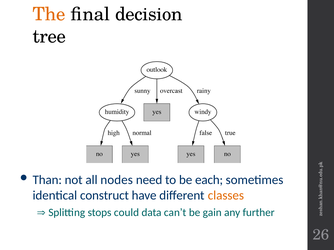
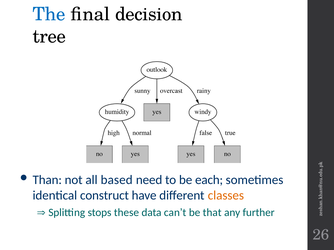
The colour: orange -> blue
nodes: nodes -> based
could: could -> these
gain: gain -> that
